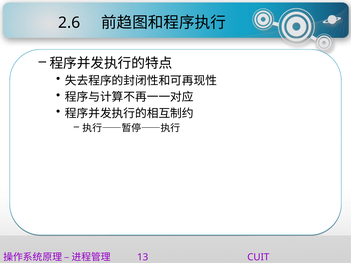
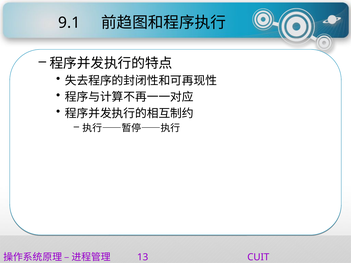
2.6: 2.6 -> 9.1
